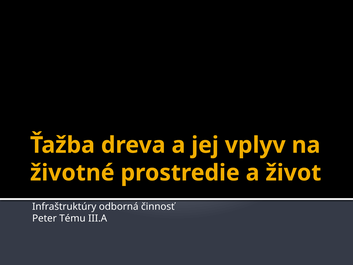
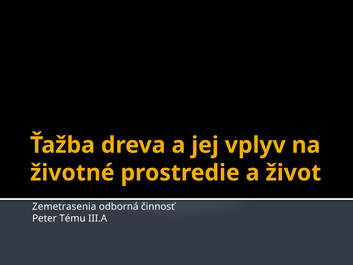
Infraštruktúry: Infraštruktúry -> Zemetrasenia
